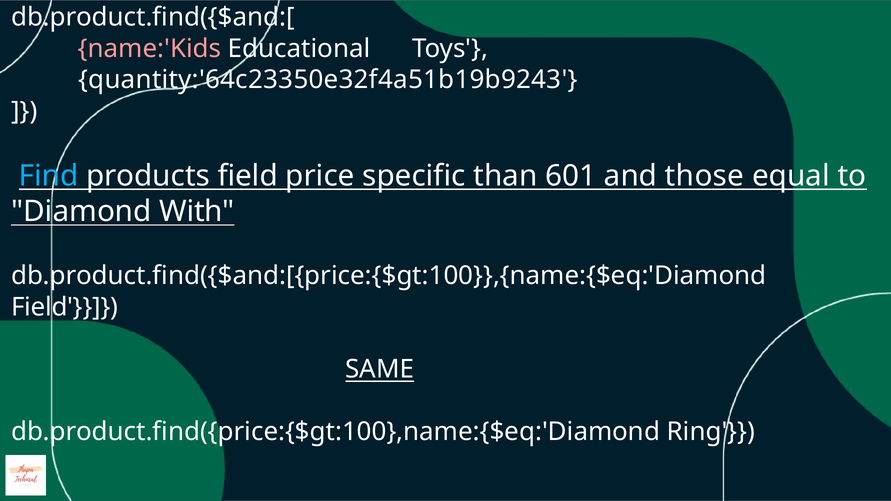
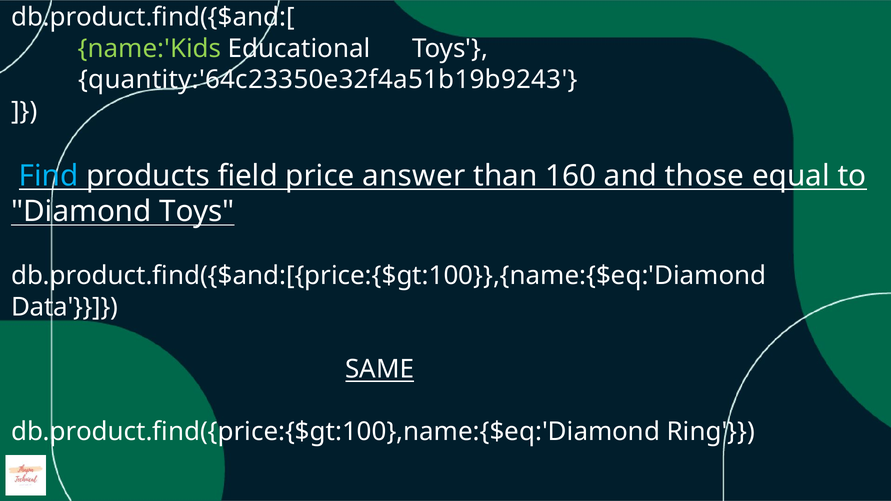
name:'Kids colour: pink -> light green
specific: specific -> answer
601: 601 -> 160
Diamond With: With -> Toys
Field at (65, 307): Field -> Data
